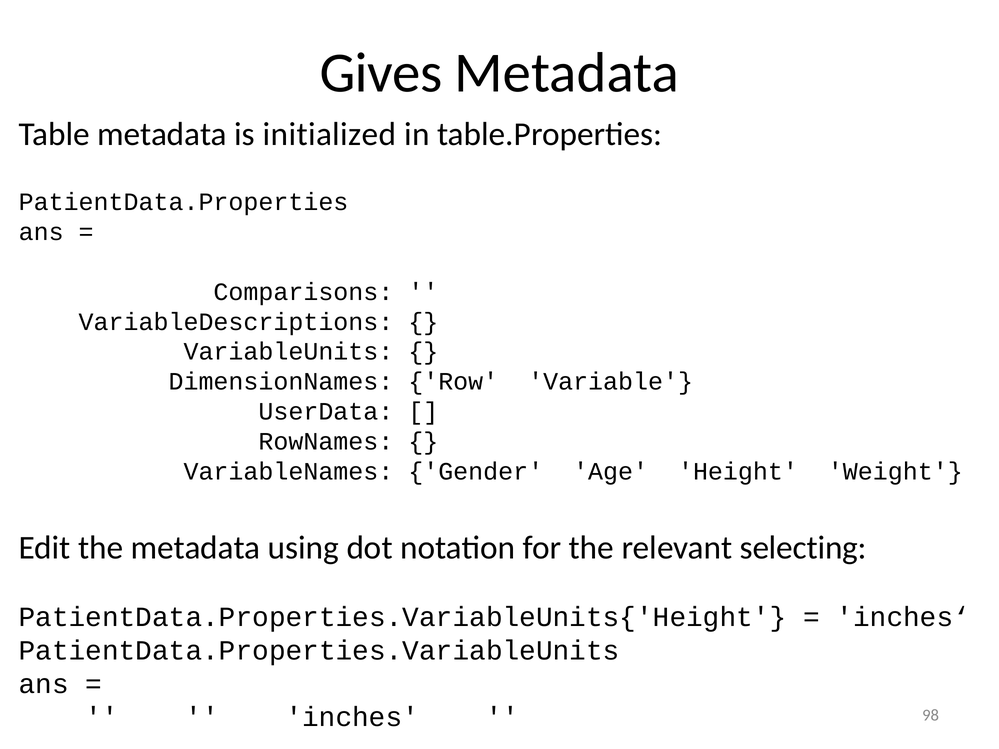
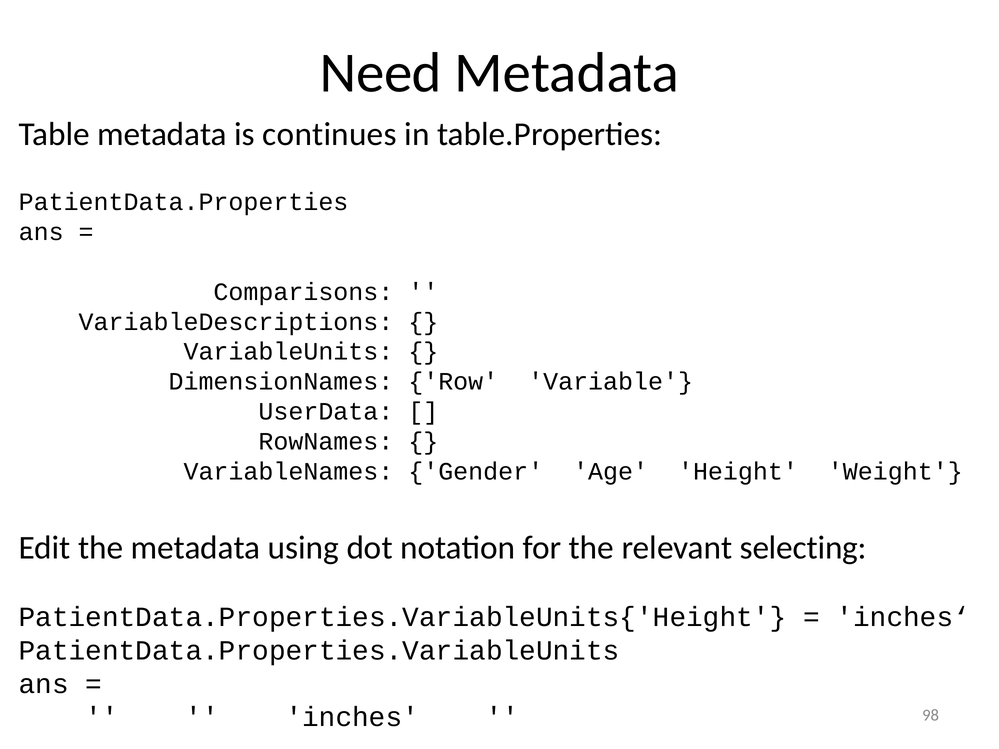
Gives: Gives -> Need
initialized: initialized -> continues
